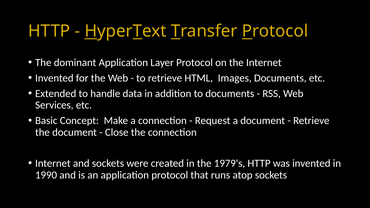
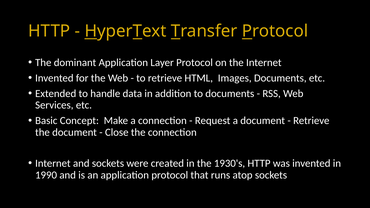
1979's: 1979's -> 1930's
